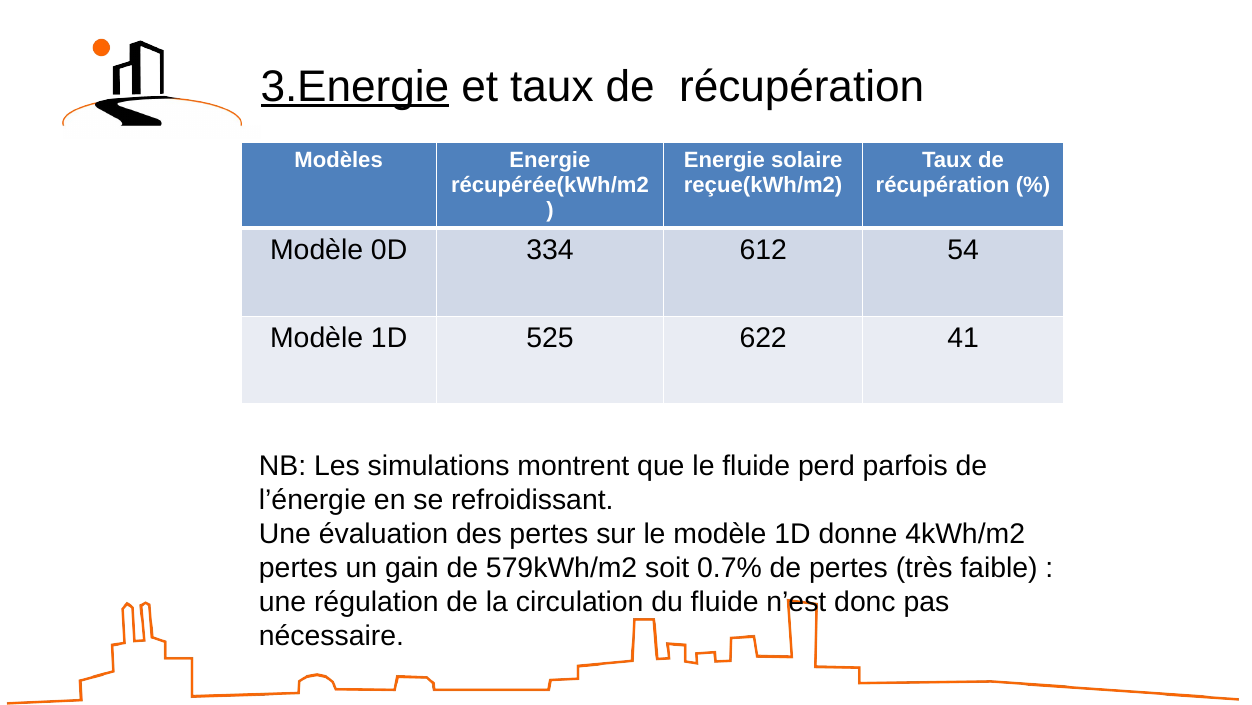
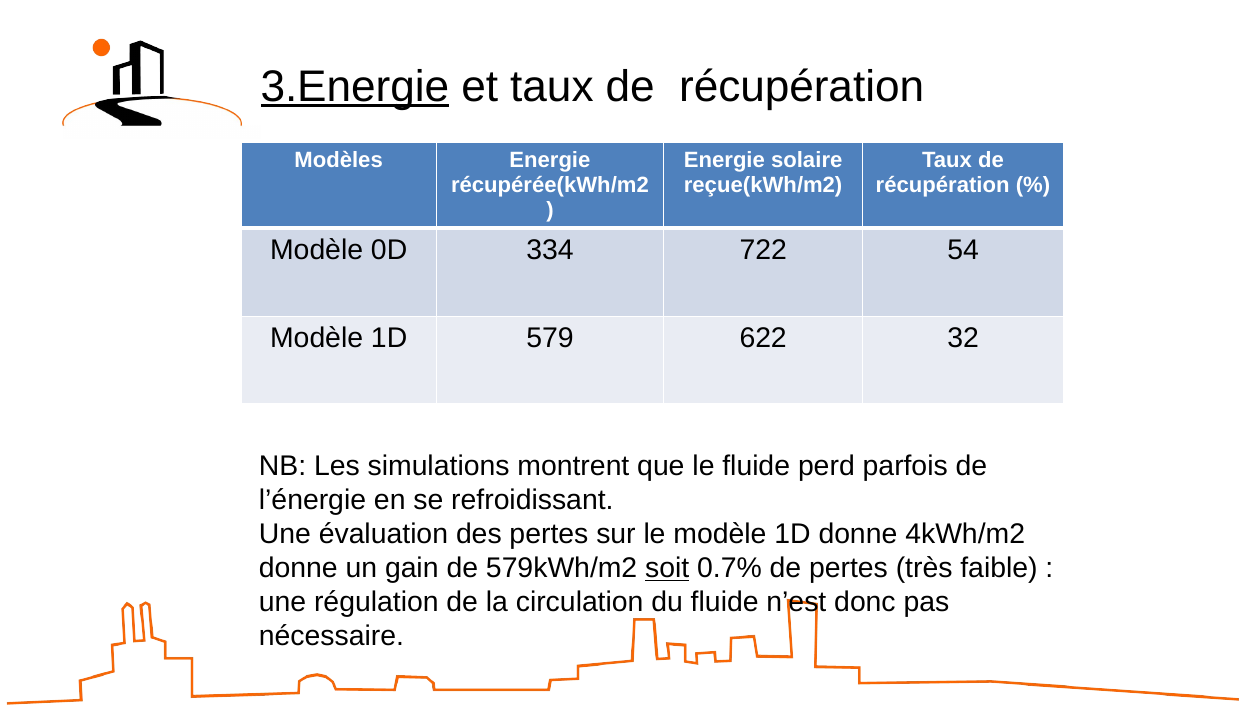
612: 612 -> 722
525: 525 -> 579
41: 41 -> 32
pertes at (298, 568): pertes -> donne
soit underline: none -> present
